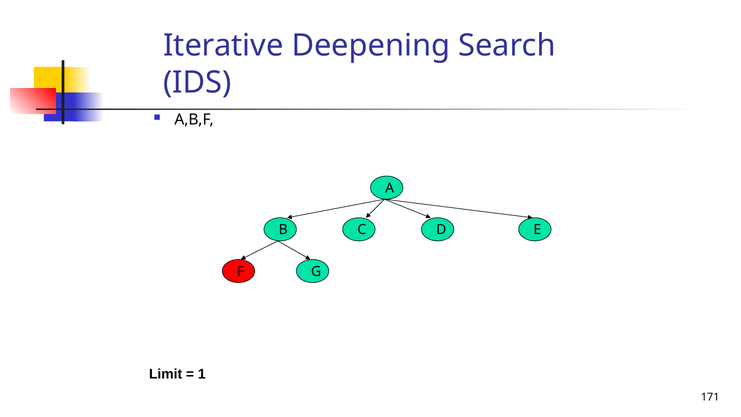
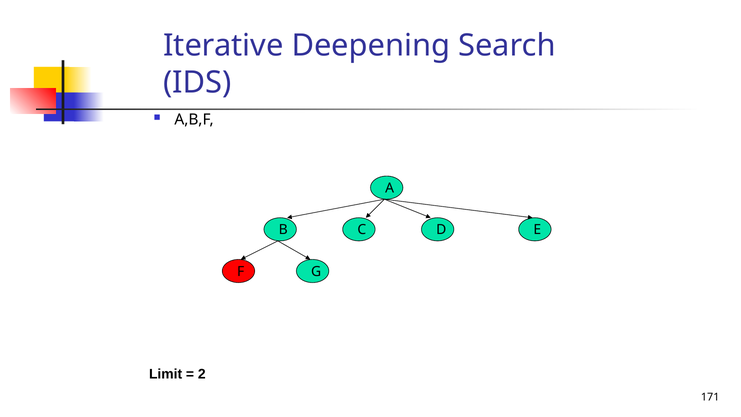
1: 1 -> 2
